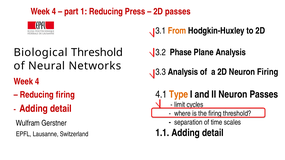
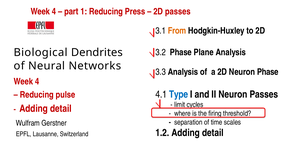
Biological Threshold: Threshold -> Dendrites
Neuron Firing: Firing -> Phase
Type colour: orange -> blue
Reducing firing: firing -> pulse
1.1: 1.1 -> 1.2
